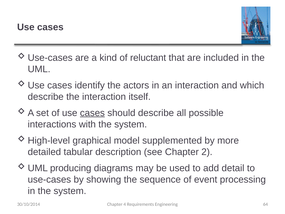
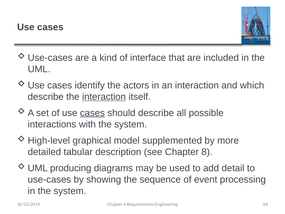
reluctant: reluctant -> interface
interaction at (104, 97) underline: none -> present
2: 2 -> 8
